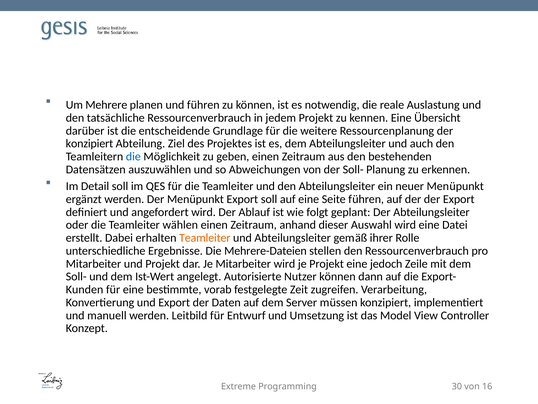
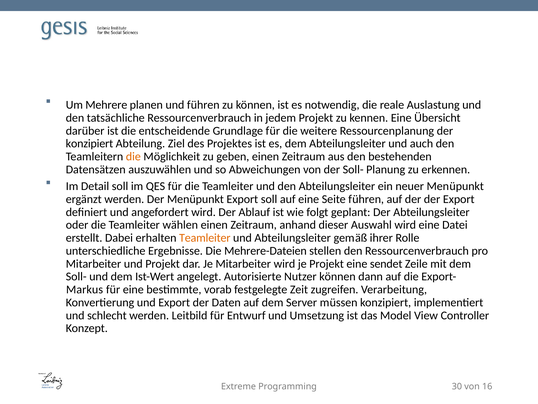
die at (133, 156) colour: blue -> orange
jedoch: jedoch -> sendet
Kunden: Kunden -> Markus
manuell: manuell -> schlecht
